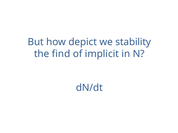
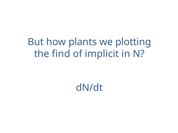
depict: depict -> plants
stability: stability -> plotting
